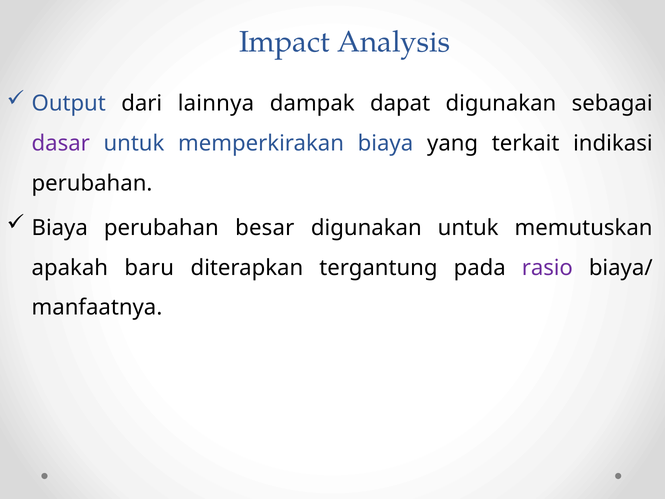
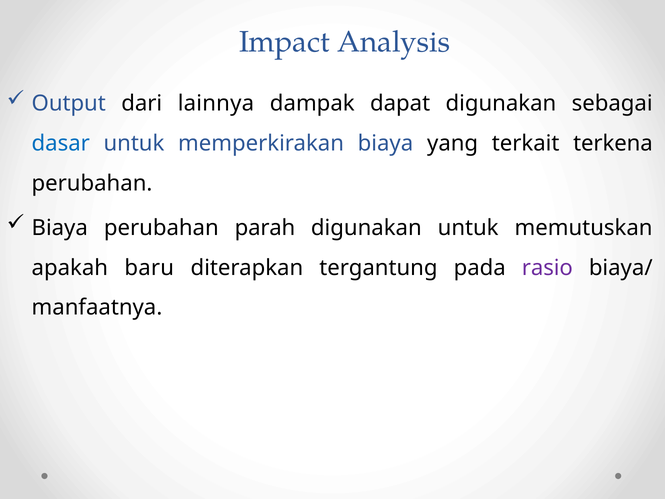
dasar colour: purple -> blue
indikasi: indikasi -> terkena
besar: besar -> parah
